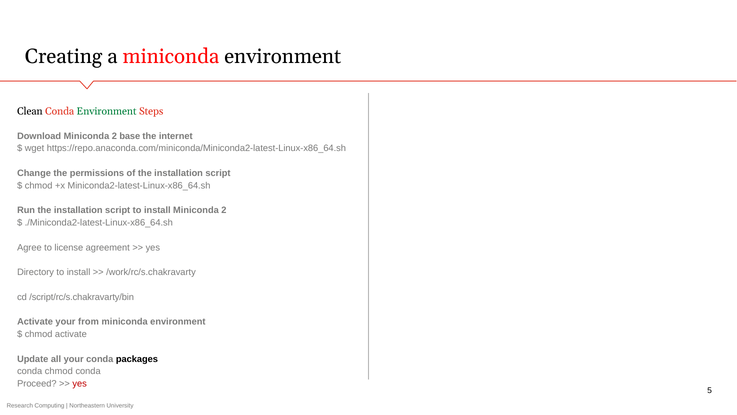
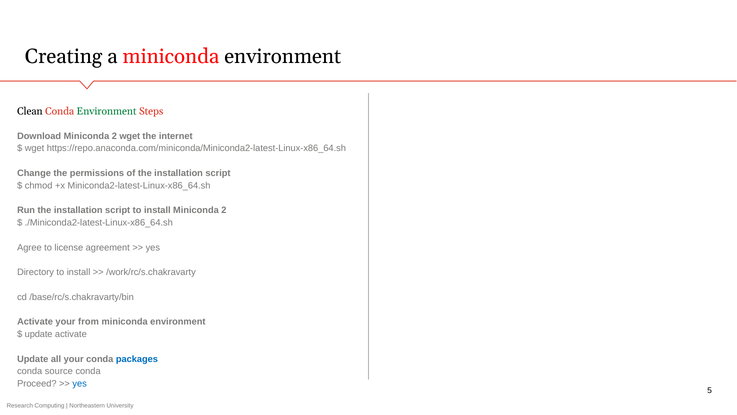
2 base: base -> wget
/script/rc/s.chakravarty/bin: /script/rc/s.chakravarty/bin -> /base/rc/s.chakravarty/bin
chmod at (39, 334): chmod -> update
packages colour: black -> blue
conda chmod: chmod -> source
yes at (80, 383) colour: red -> blue
